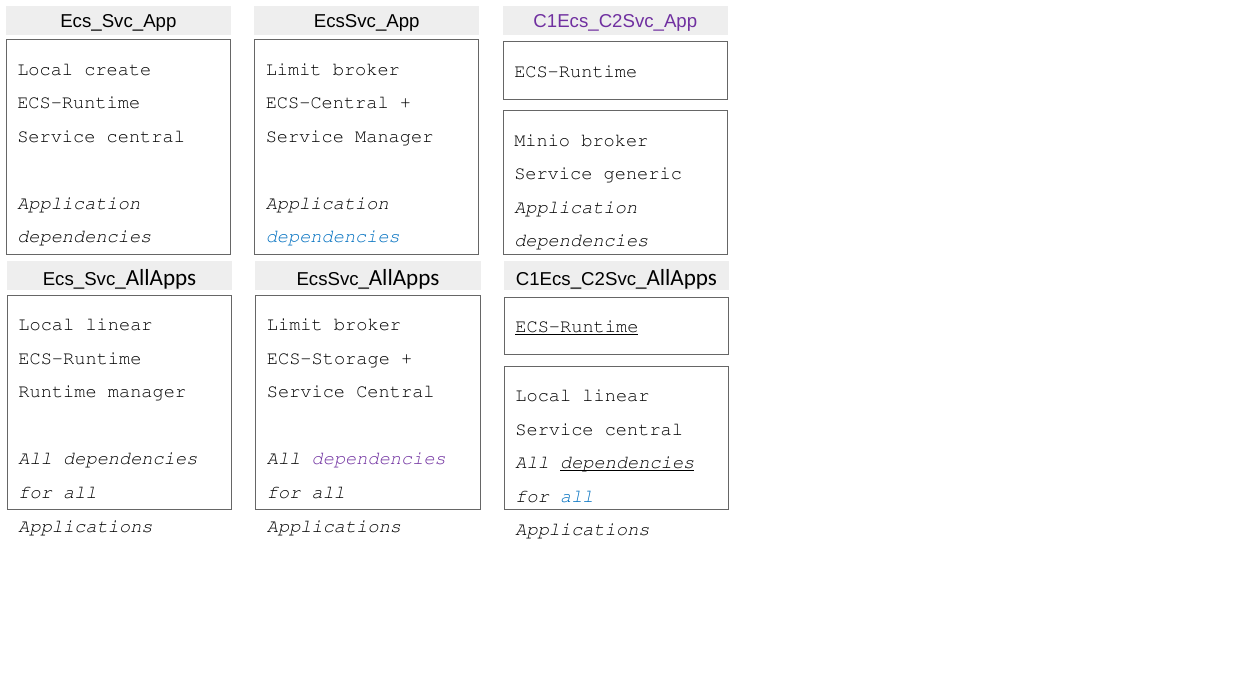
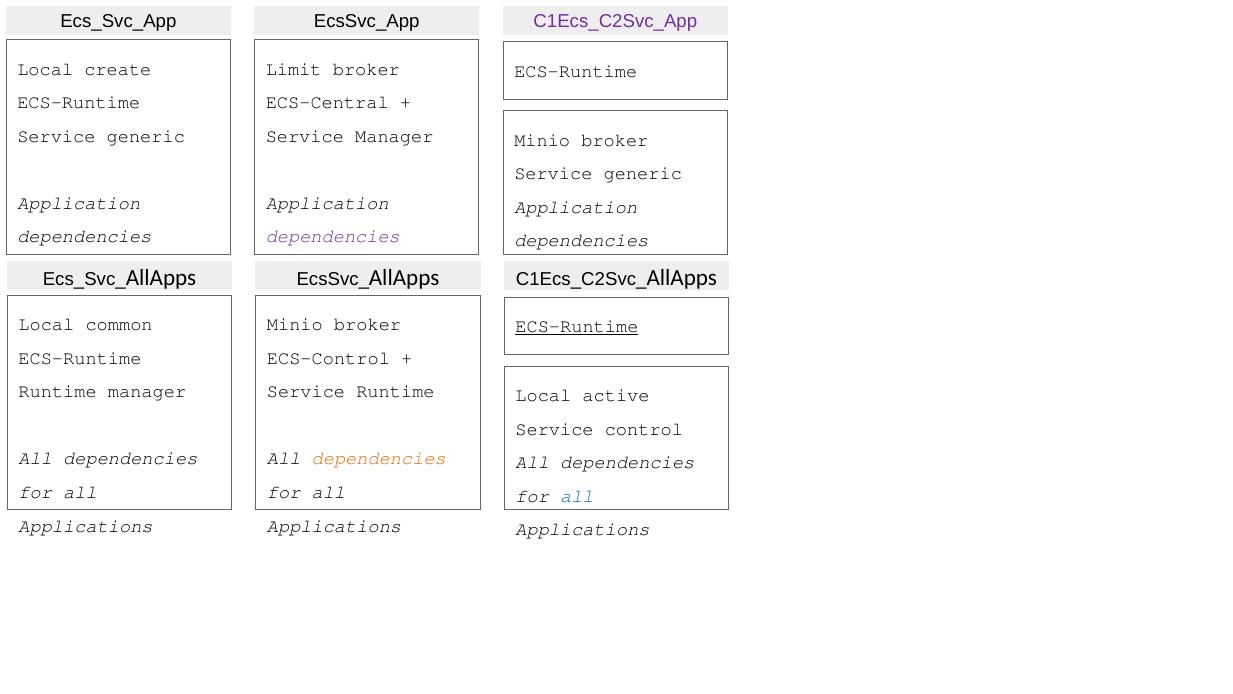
central at (146, 136): central -> generic
dependencies at (333, 237) colour: blue -> purple
linear at (119, 324): linear -> common
Limit at (295, 324): Limit -> Minio
ECS-Storage: ECS-Storage -> ECS-Control
Central at (395, 391): Central -> Runtime
linear at (616, 395): linear -> active
central at (644, 429): central -> control
dependencies at (379, 459) colour: purple -> orange
dependencies at (627, 462) underline: present -> none
